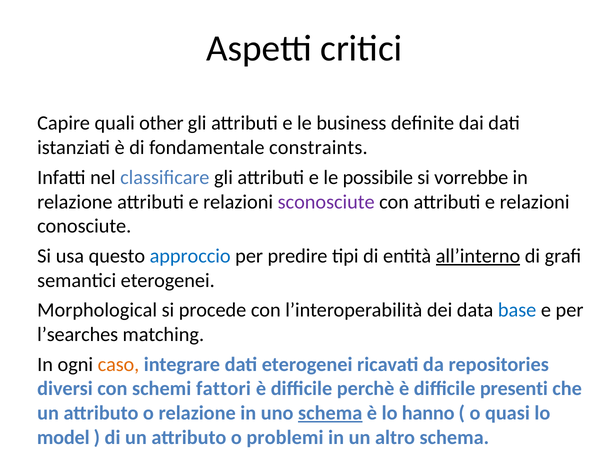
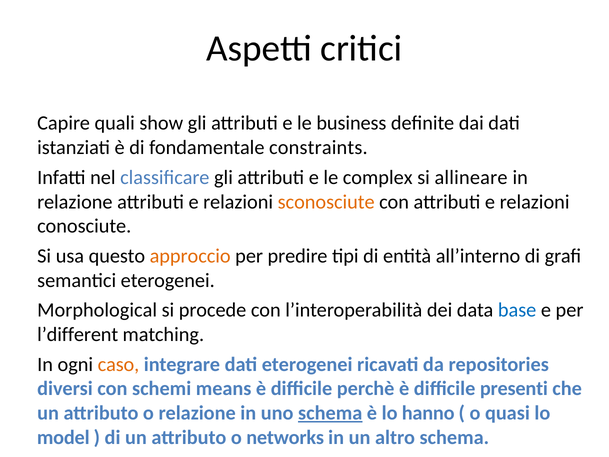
other: other -> show
possibile: possibile -> complex
vorrebbe: vorrebbe -> allineare
sconosciute colour: purple -> orange
approccio colour: blue -> orange
all’interno underline: present -> none
l’searches: l’searches -> l’different
fattori: fattori -> means
problemi: problemi -> networks
